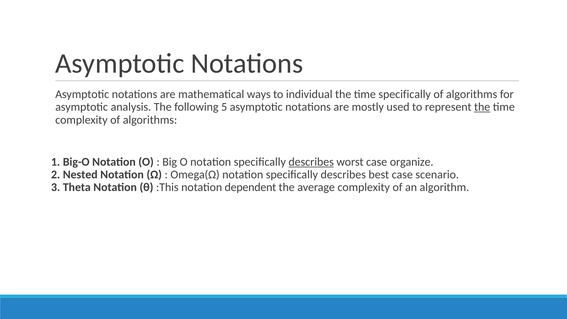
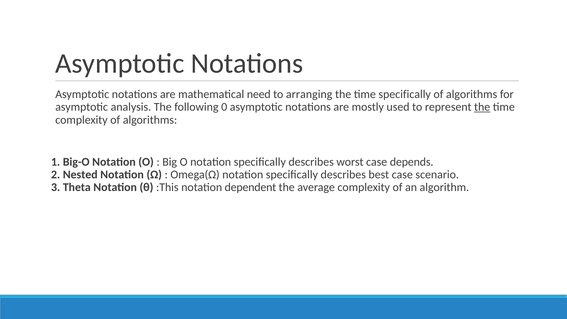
ways: ways -> need
individual: individual -> arranging
5: 5 -> 0
describes at (311, 162) underline: present -> none
organize: organize -> depends
